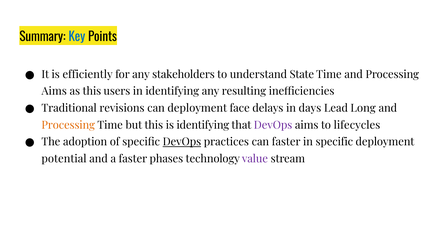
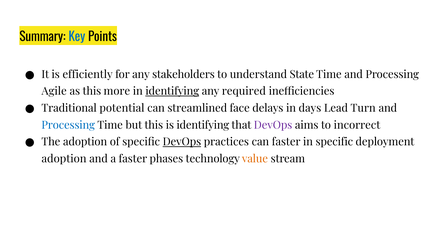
Aims at (54, 91): Aims -> Agile
users: users -> more
identifying at (172, 91) underline: none -> present
resulting: resulting -> required
revisions: revisions -> potential
can deployment: deployment -> streamlined
Long: Long -> Turn
Processing at (68, 125) colour: orange -> blue
lifecycles: lifecycles -> incorrect
potential at (64, 159): potential -> adoption
value colour: purple -> orange
